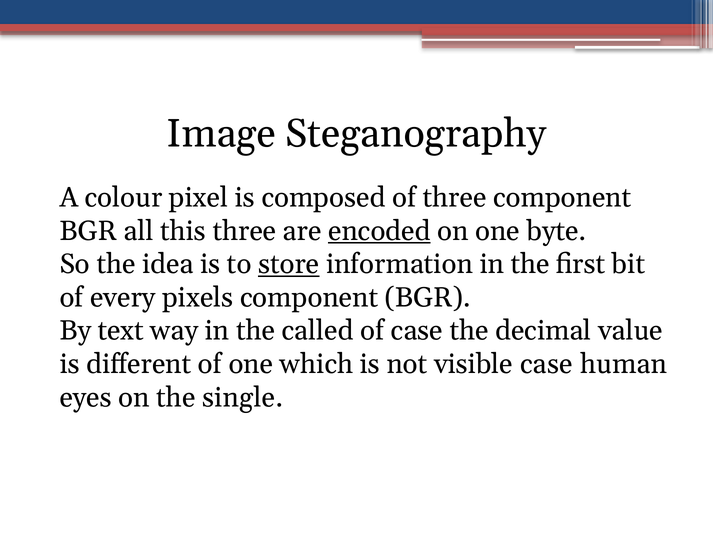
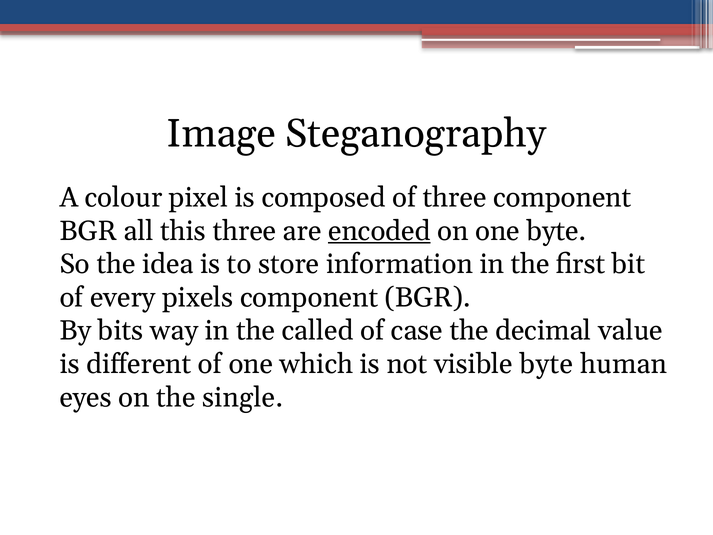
store underline: present -> none
text: text -> bits
visible case: case -> byte
